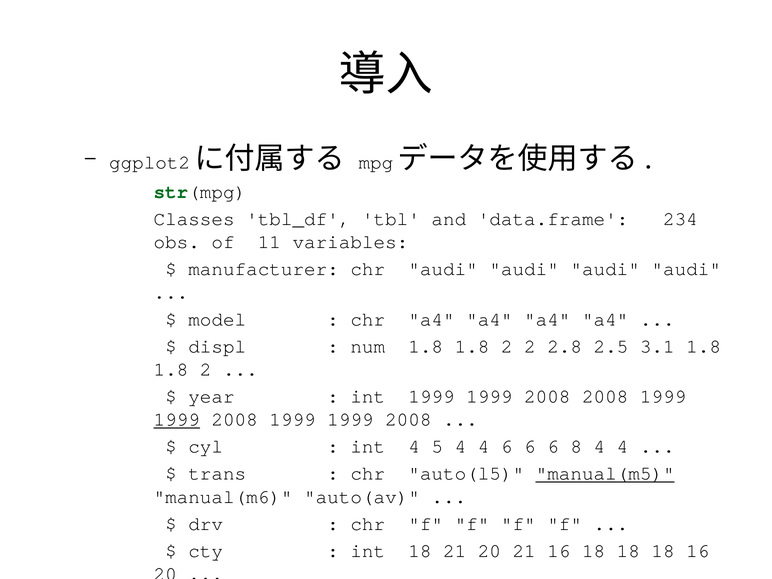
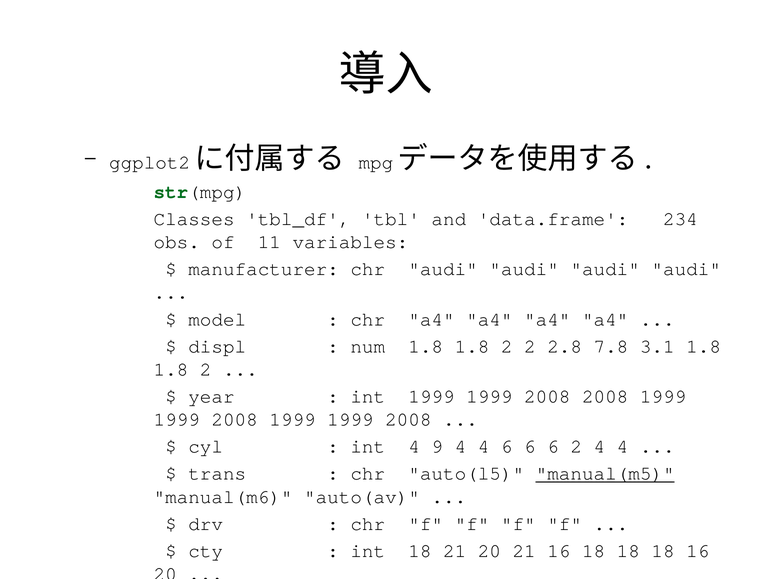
2.5: 2.5 -> 7.8
1999 at (177, 420) underline: present -> none
5: 5 -> 9
6 8: 8 -> 2
